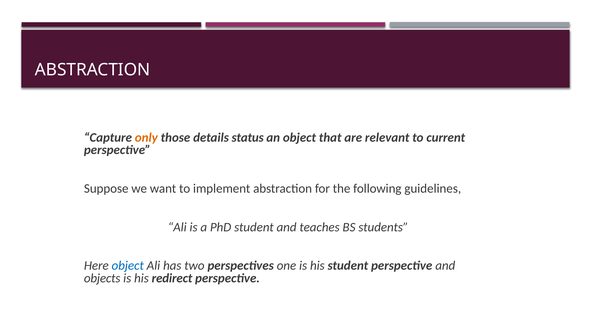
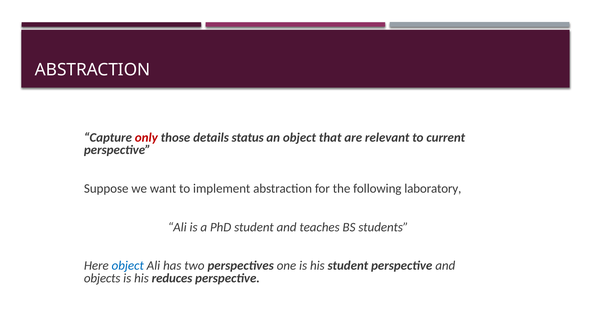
only colour: orange -> red
guidelines: guidelines -> laboratory
redirect: redirect -> reduces
